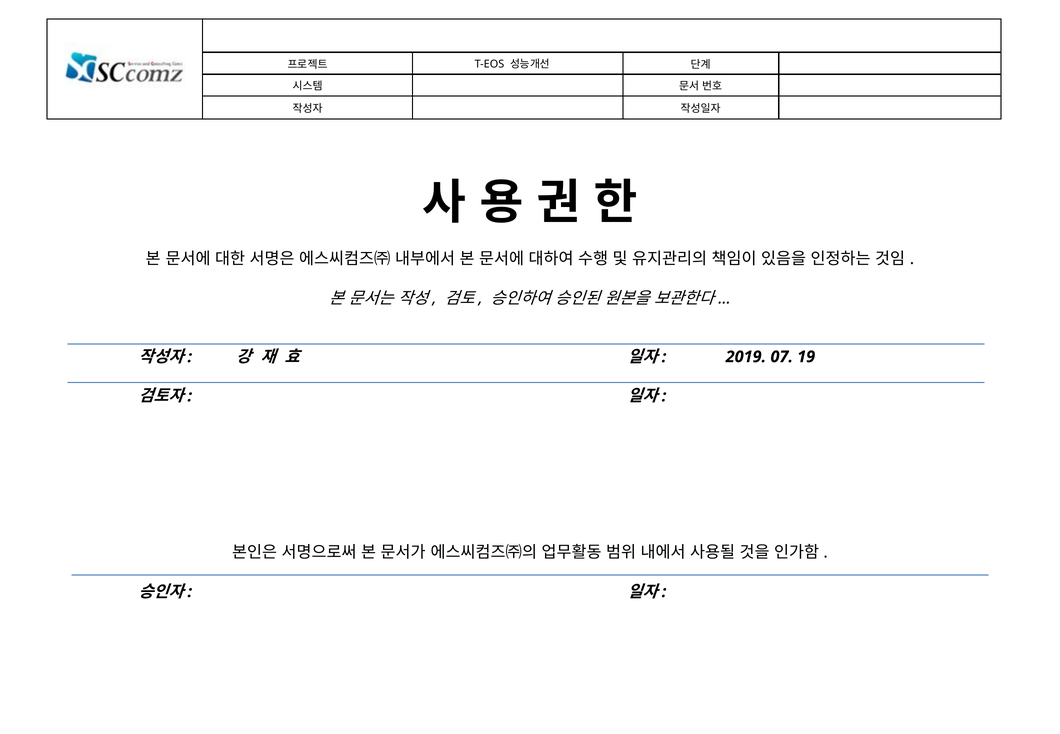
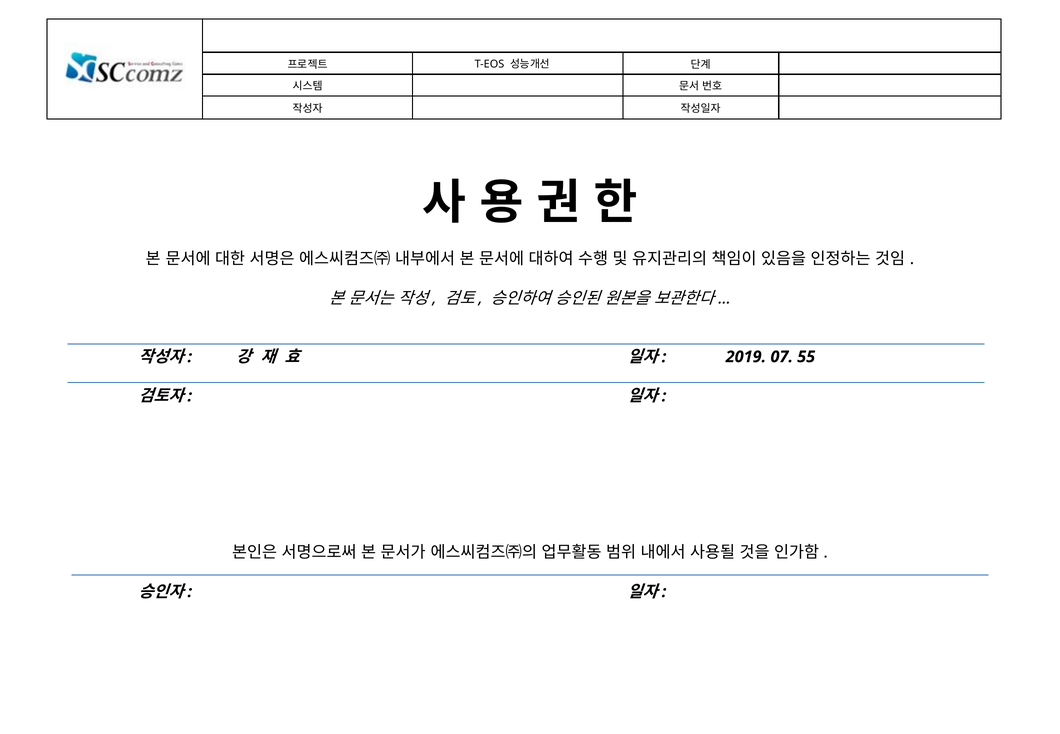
19: 19 -> 55
